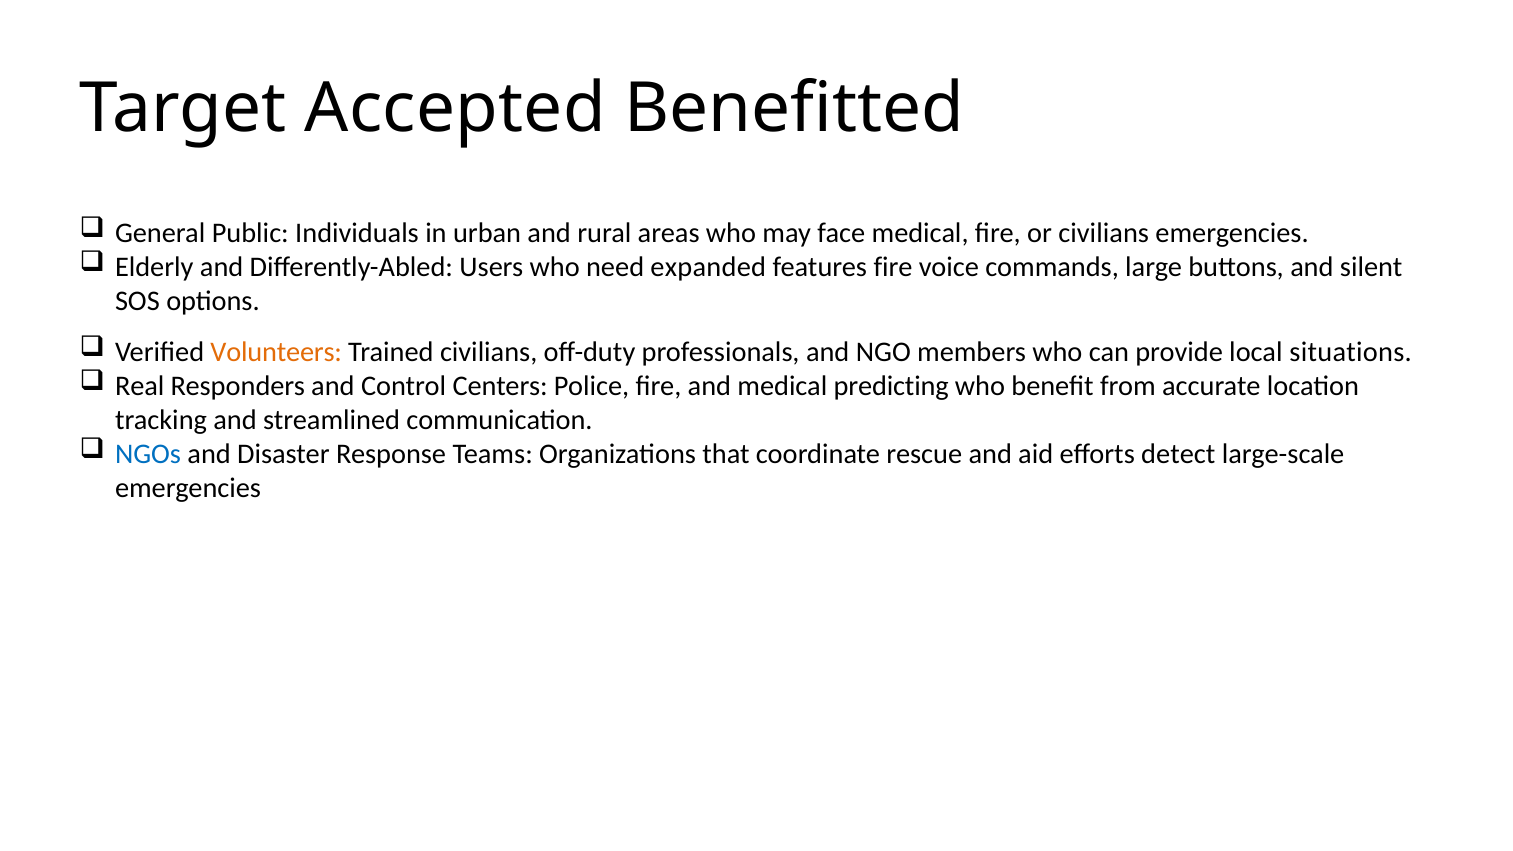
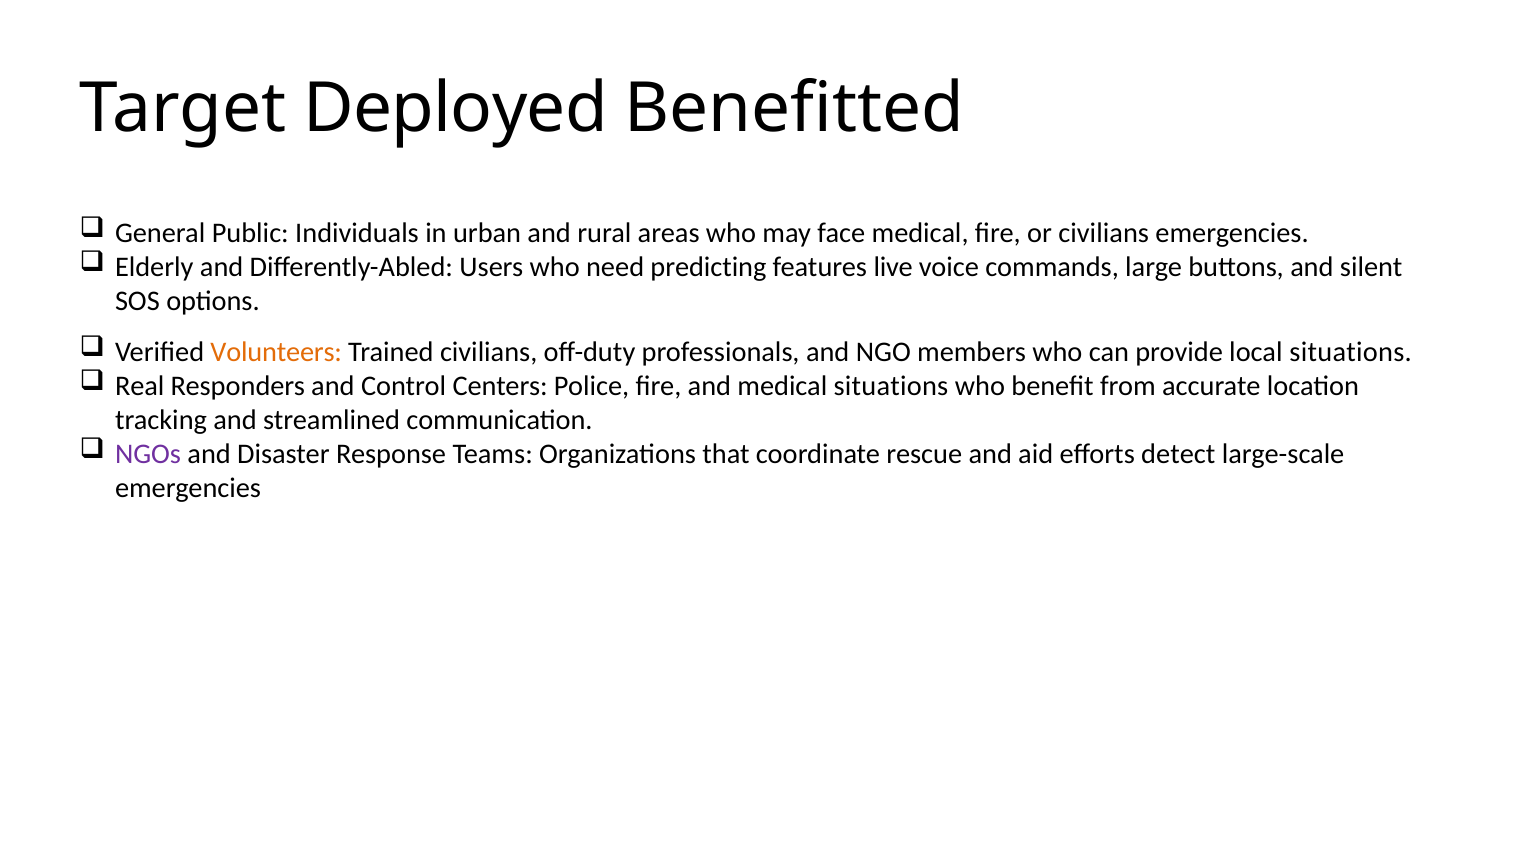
Accepted: Accepted -> Deployed
expanded: expanded -> predicting
features fire: fire -> live
medical predicting: predicting -> situations
NGOs colour: blue -> purple
